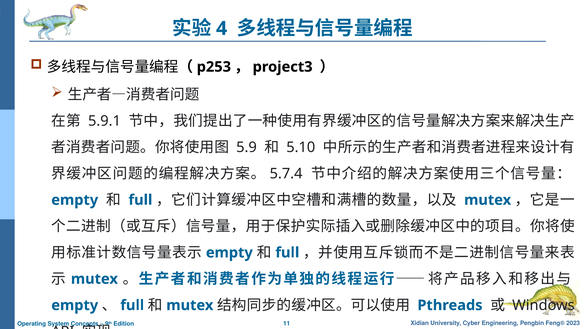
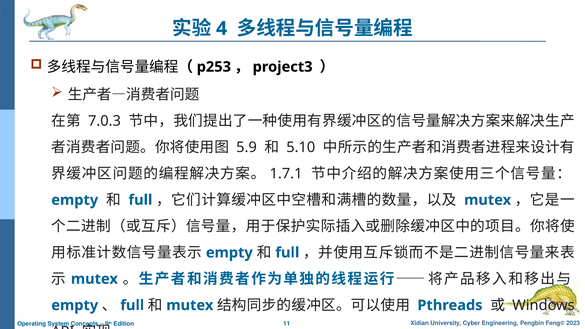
5.9.1: 5.9.1 -> 7.0.3
5.7.4: 5.7.4 -> 1.7.1
